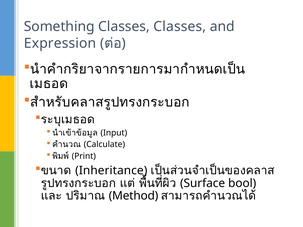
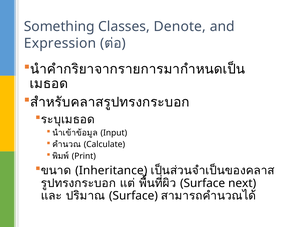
Classes Classes: Classes -> Denote
bool: bool -> next
Method at (134, 196): Method -> Surface
